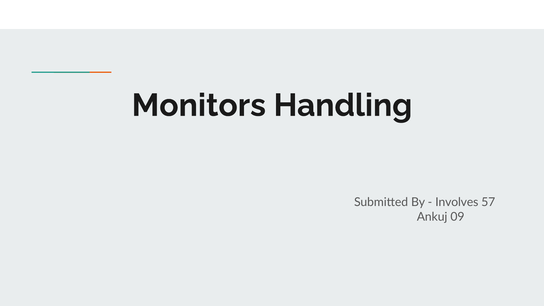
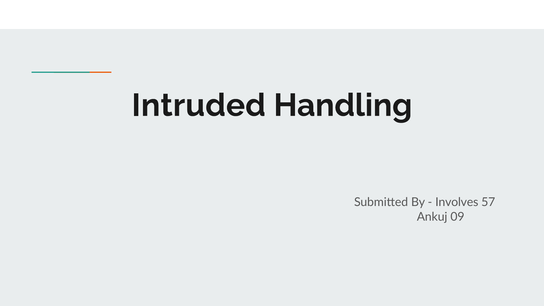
Monitors: Monitors -> Intruded
